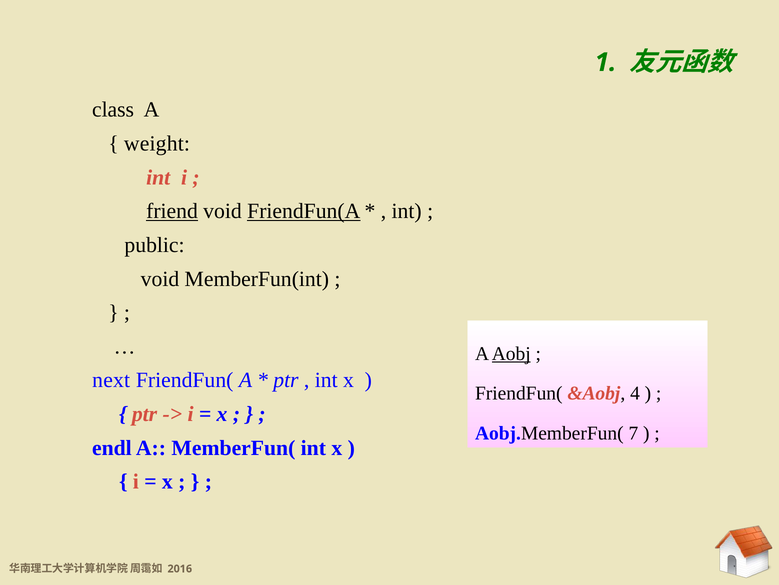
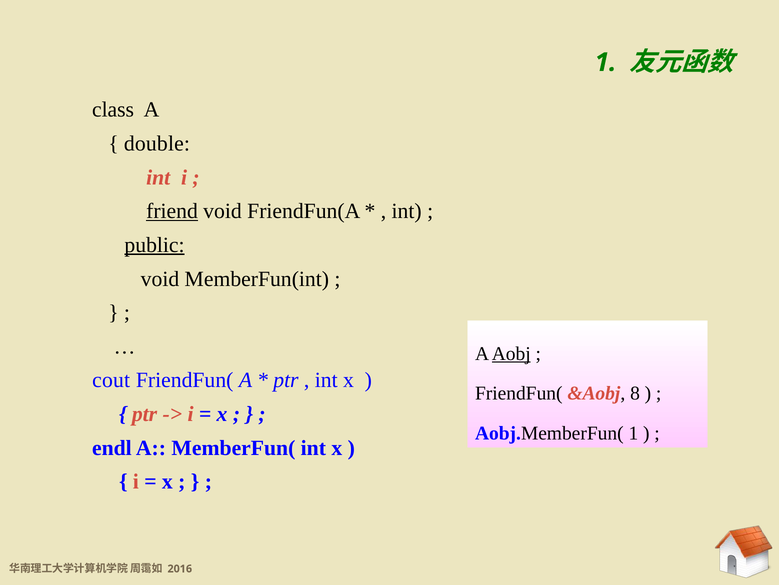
weight: weight -> double
FriendFun(A underline: present -> none
public underline: none -> present
next: next -> cout
4: 4 -> 8
Aobj.MemberFun( 7: 7 -> 1
